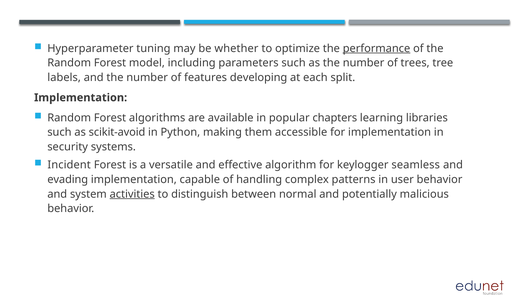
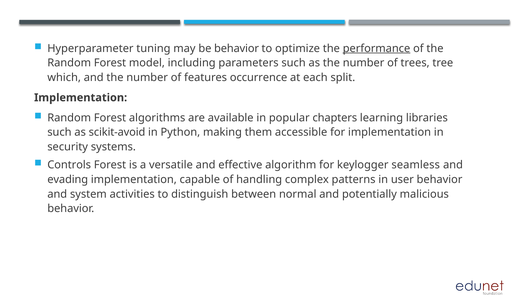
be whether: whether -> behavior
labels: labels -> which
developing: developing -> occurrence
Incident: Incident -> Controls
activities underline: present -> none
